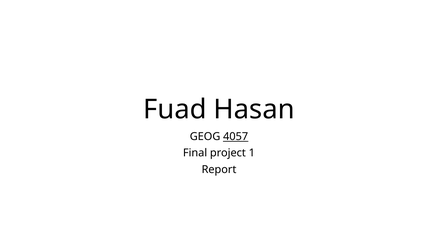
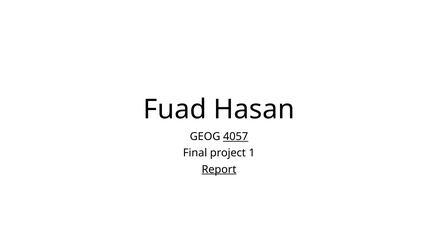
Report underline: none -> present
